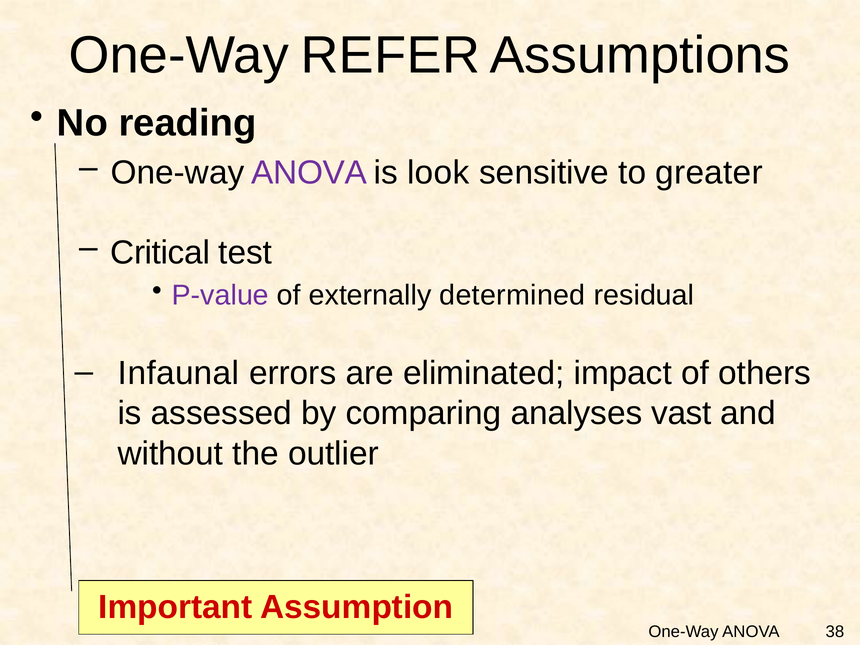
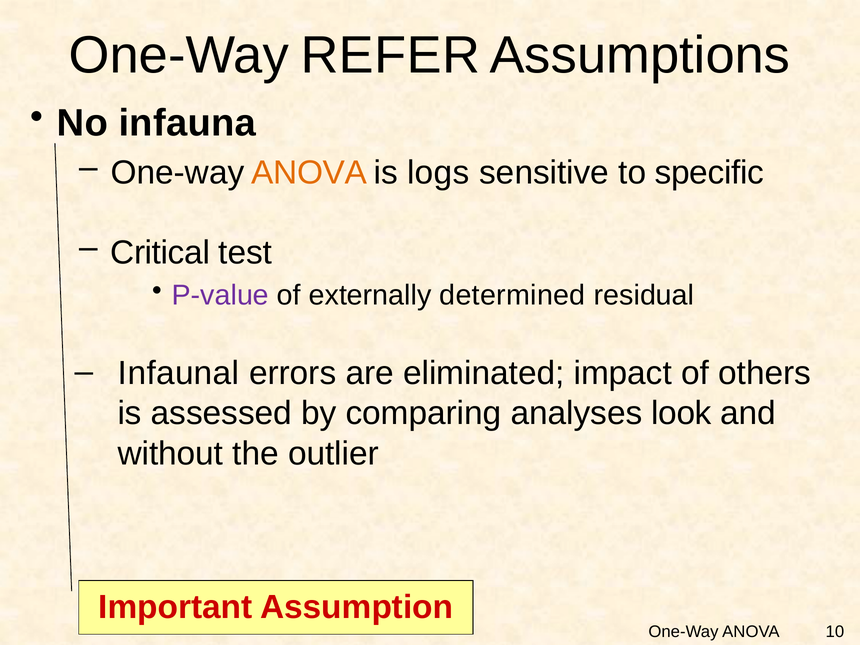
reading: reading -> infauna
ANOVA at (309, 172) colour: purple -> orange
look: look -> logs
greater: greater -> specific
vast: vast -> look
38: 38 -> 10
